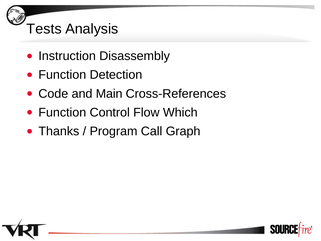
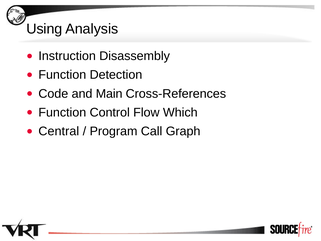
Tests: Tests -> Using
Thanks: Thanks -> Central
